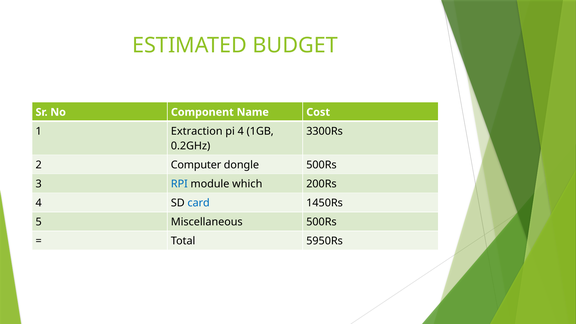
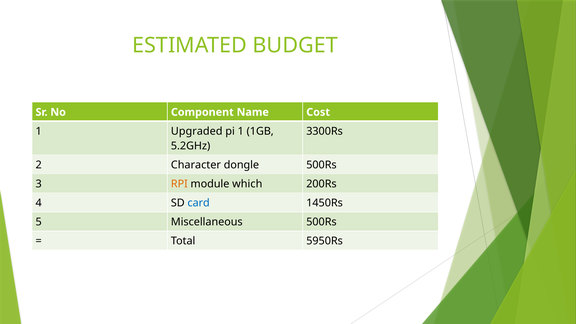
Extraction: Extraction -> Upgraded
pi 4: 4 -> 1
0.2GHz: 0.2GHz -> 5.2GHz
Computer: Computer -> Character
RPI colour: blue -> orange
